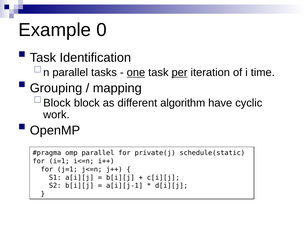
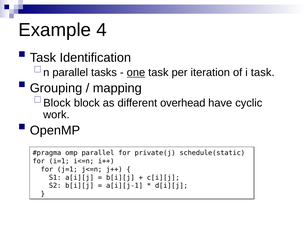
0: 0 -> 4
per underline: present -> none
i time: time -> task
algorithm: algorithm -> overhead
